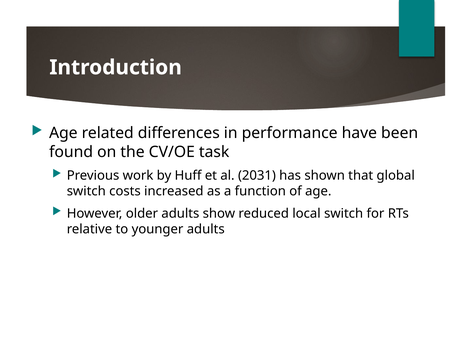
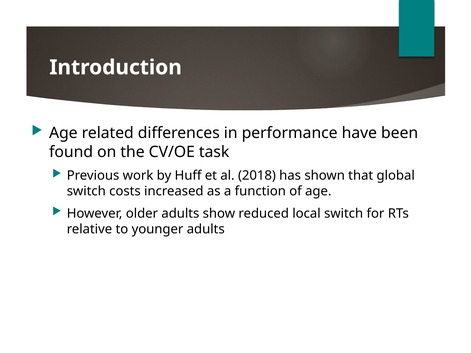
2031: 2031 -> 2018
